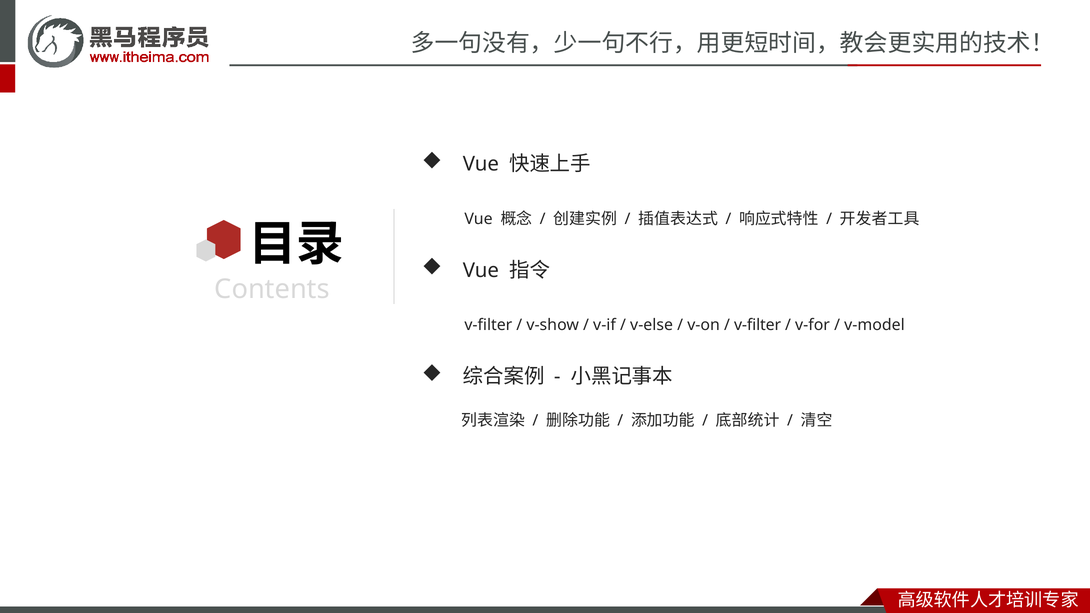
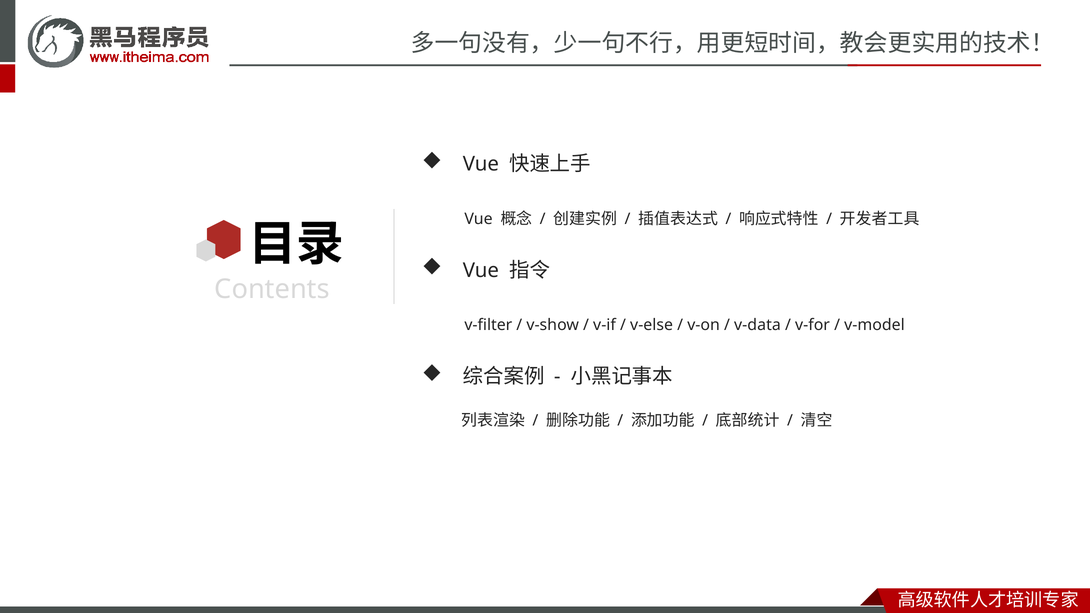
v-filter at (758, 325): v-filter -> v-data
